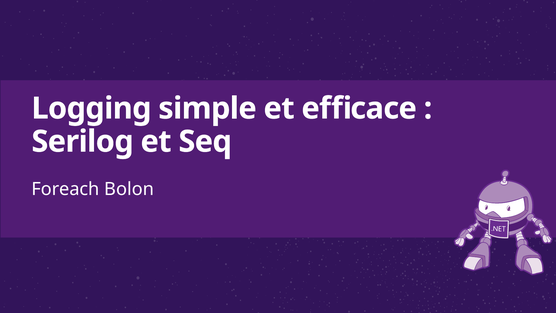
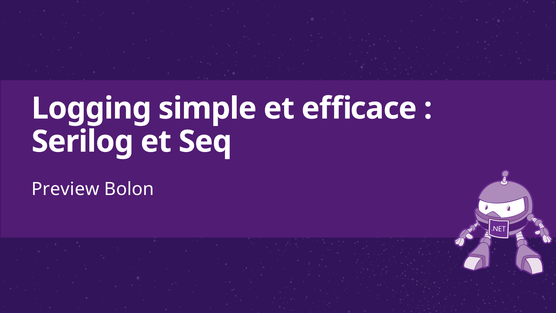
Foreach: Foreach -> Preview
